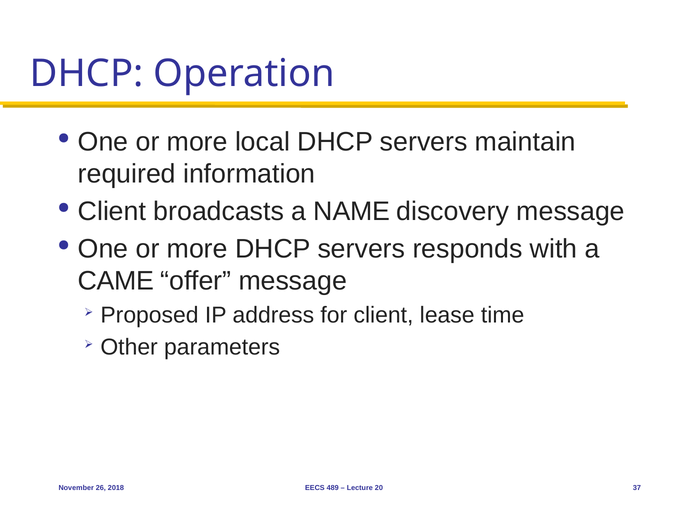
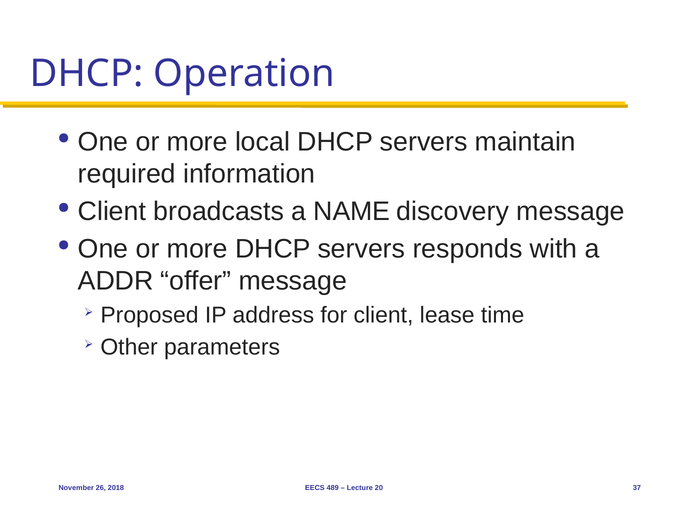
CAME: CAME -> ADDR
